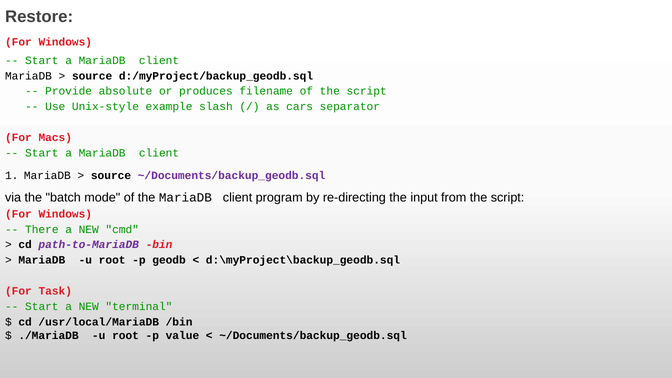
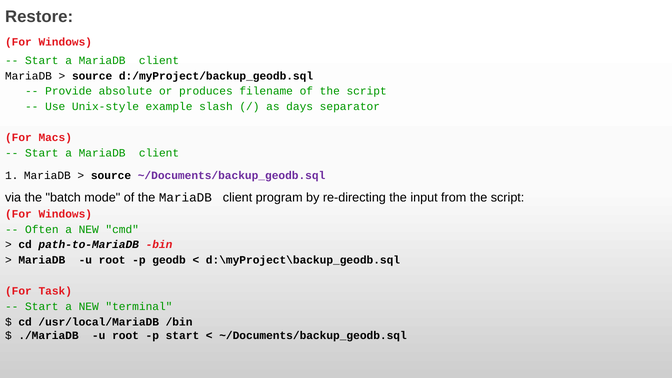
cars: cars -> days
There: There -> Often
path-to-MariaDB colour: purple -> black
p value: value -> start
